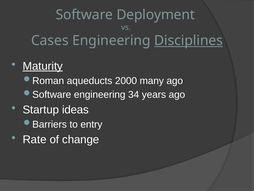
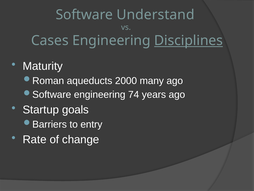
Deployment: Deployment -> Understand
Maturity underline: present -> none
34: 34 -> 74
ideas: ideas -> goals
